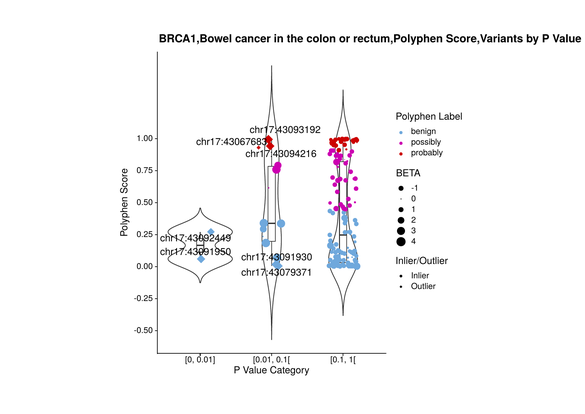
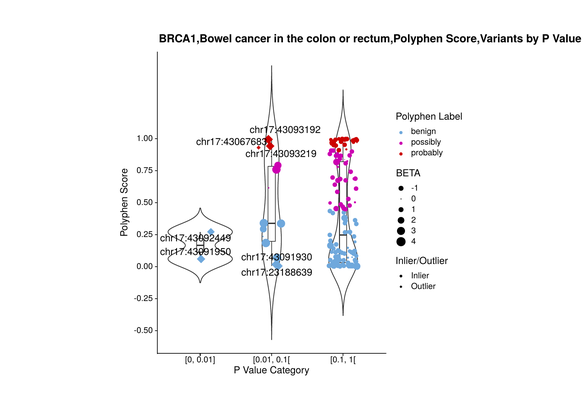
chr17:43094216: chr17:43094216 -> chr17:43093219
chr17:43079371: chr17:43079371 -> chr17:23188639
